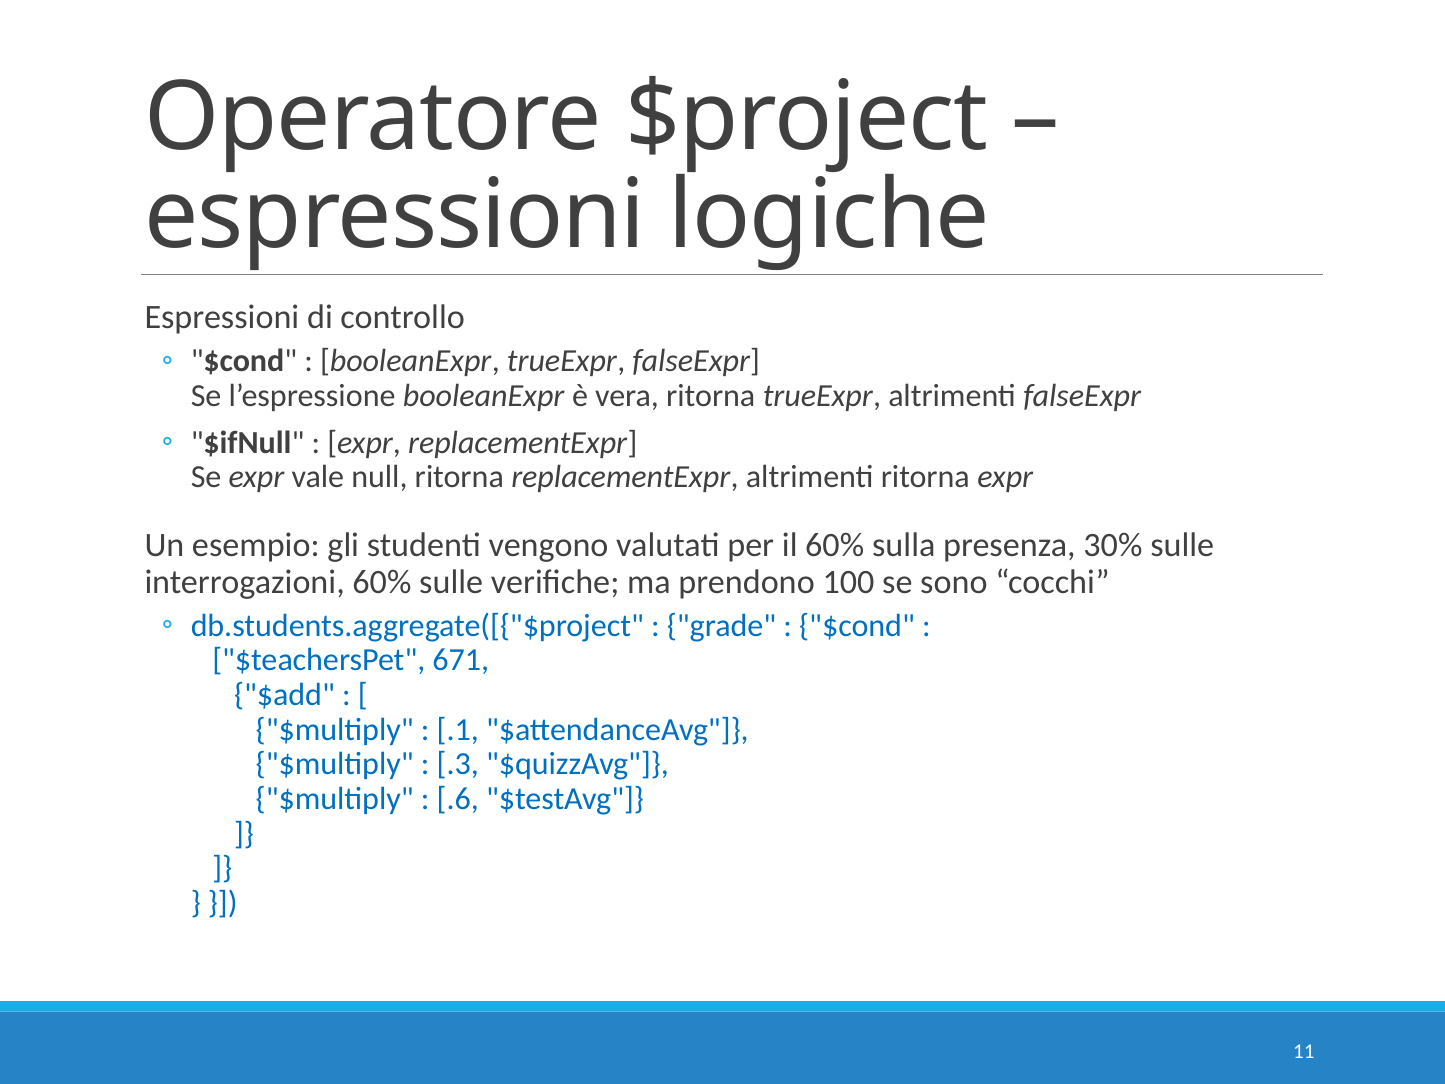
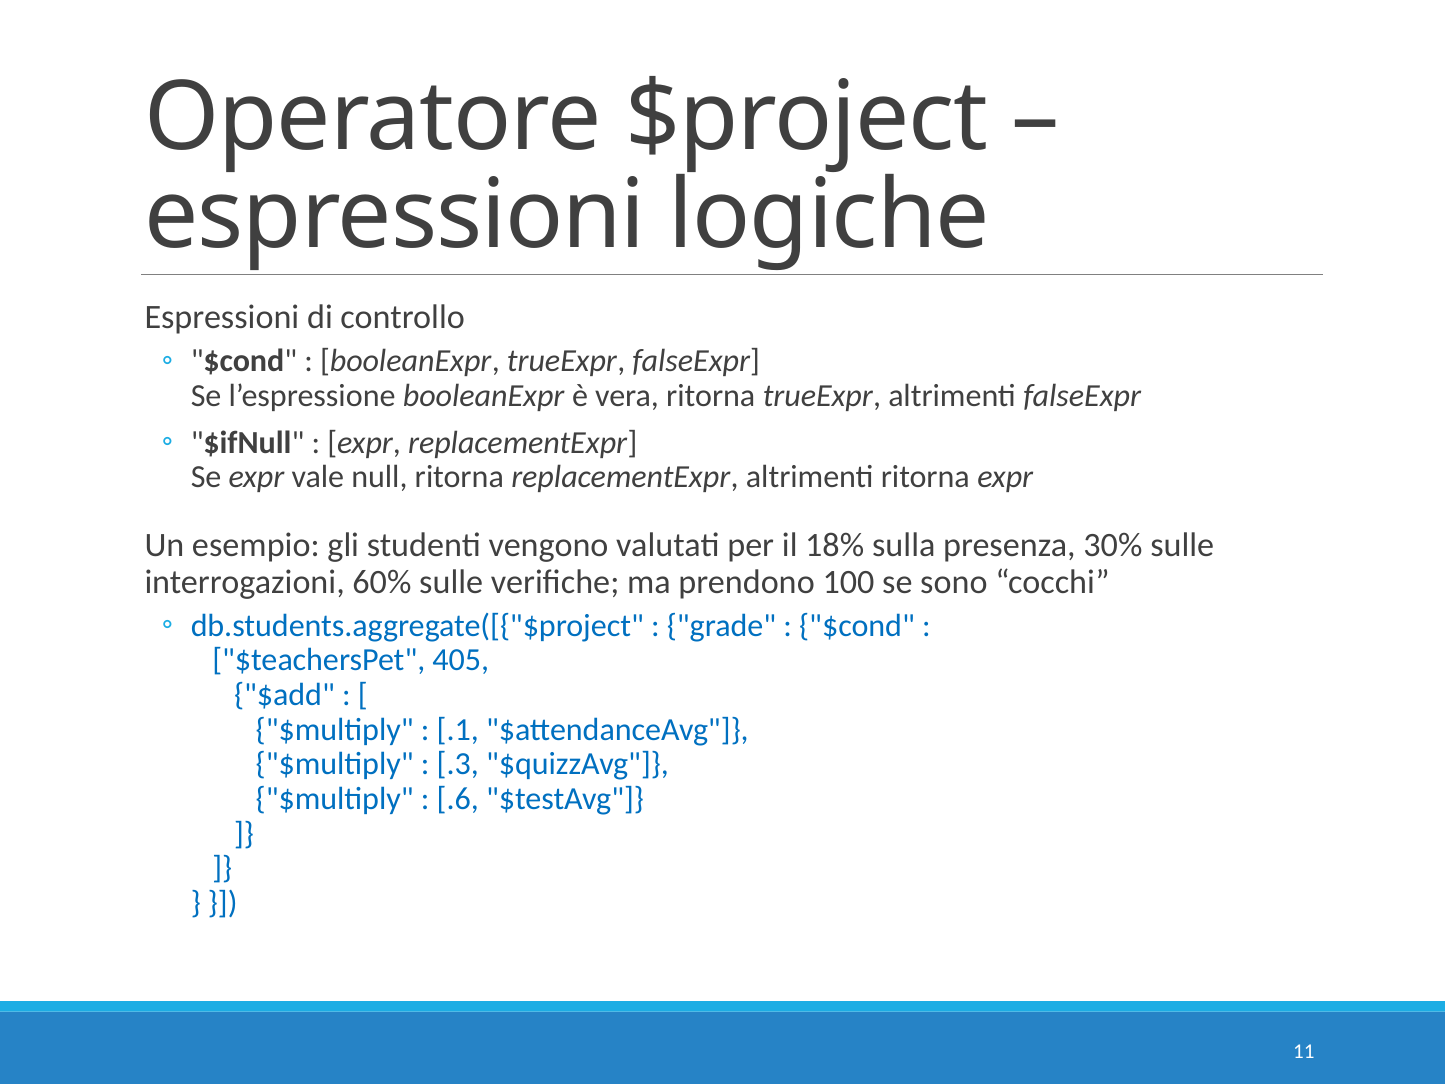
il 60%: 60% -> 18%
671: 671 -> 405
